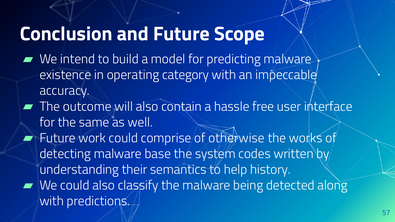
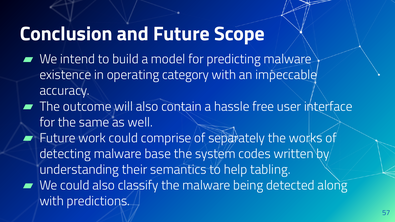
otherwise: otherwise -> separately
history: history -> tabling
